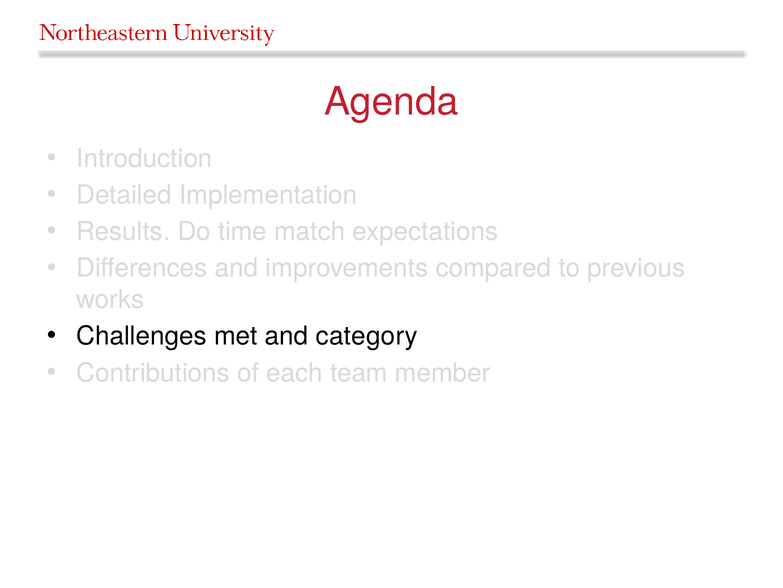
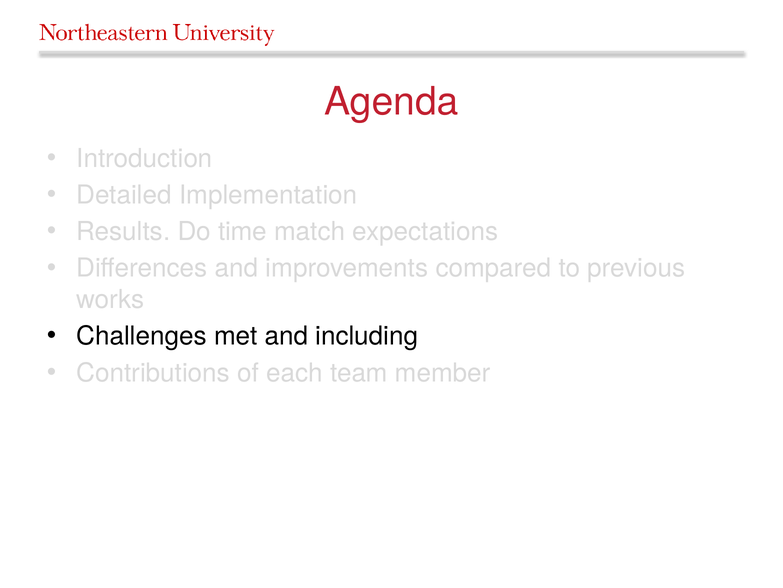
category: category -> including
